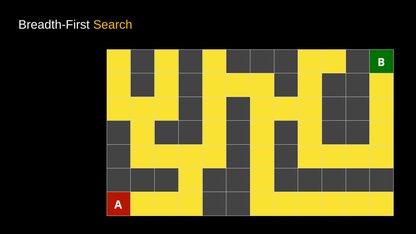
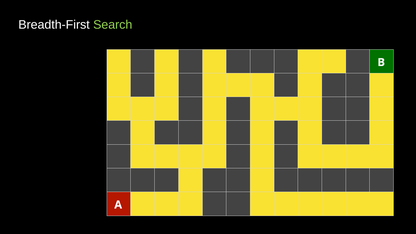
Search colour: yellow -> light green
